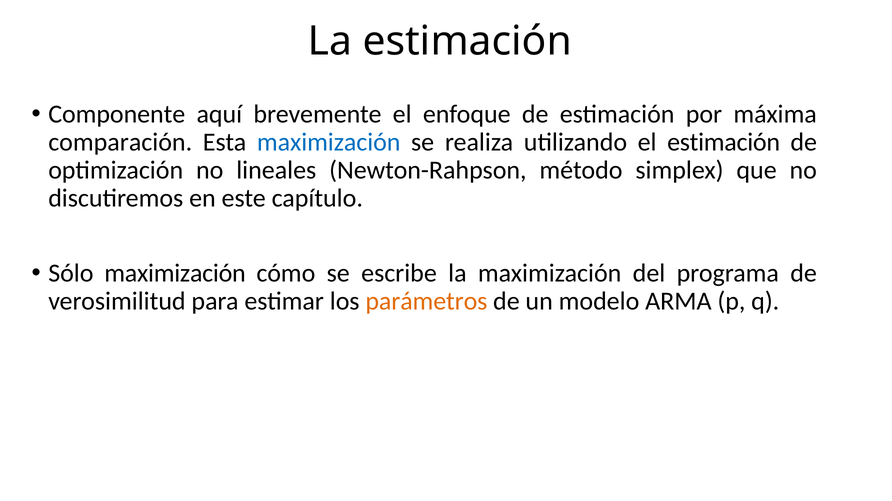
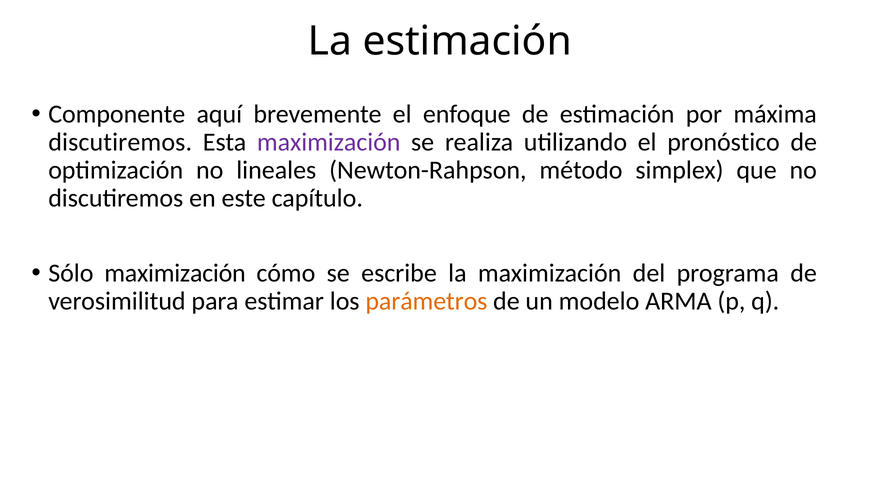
comparación at (120, 142): comparación -> discutiremos
maximización at (329, 142) colour: blue -> purple
el estimación: estimación -> pronóstico
